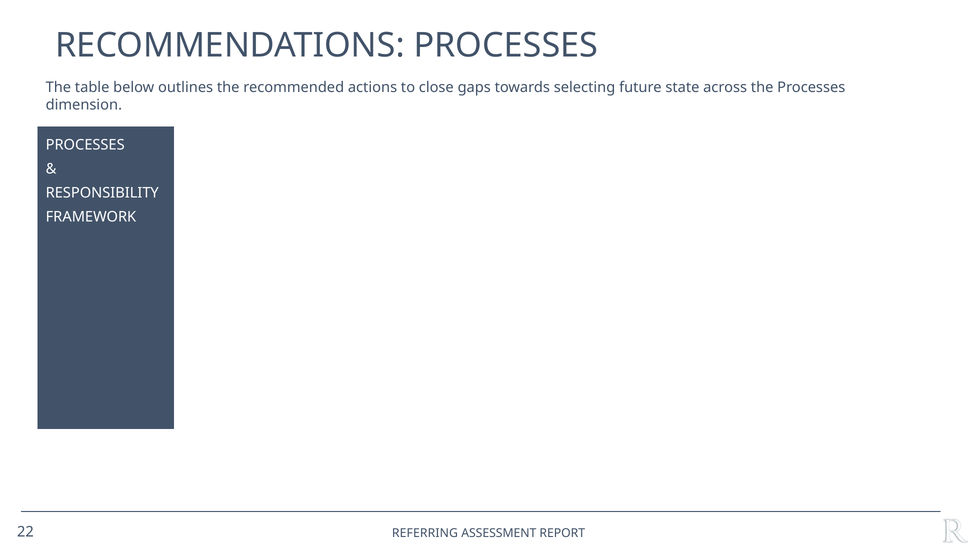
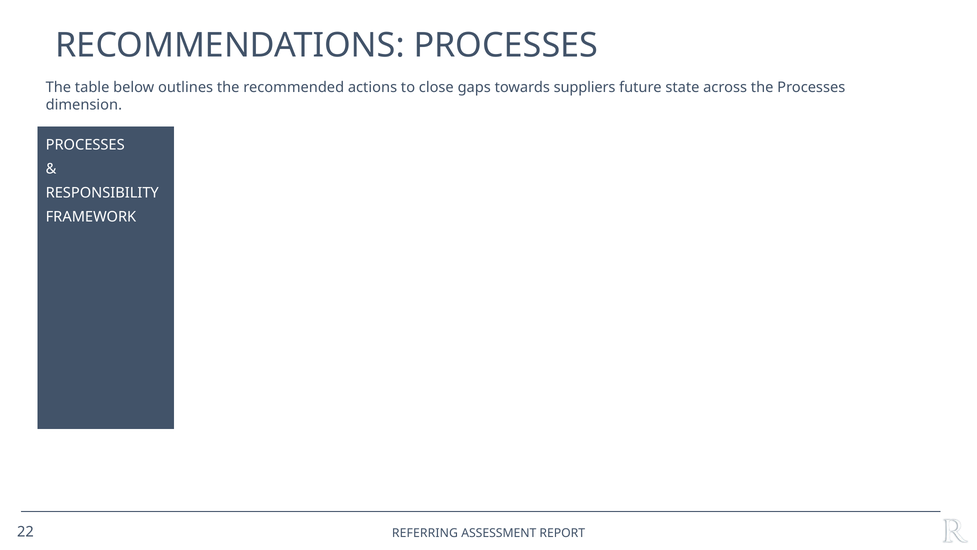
selecting: selecting -> suppliers
